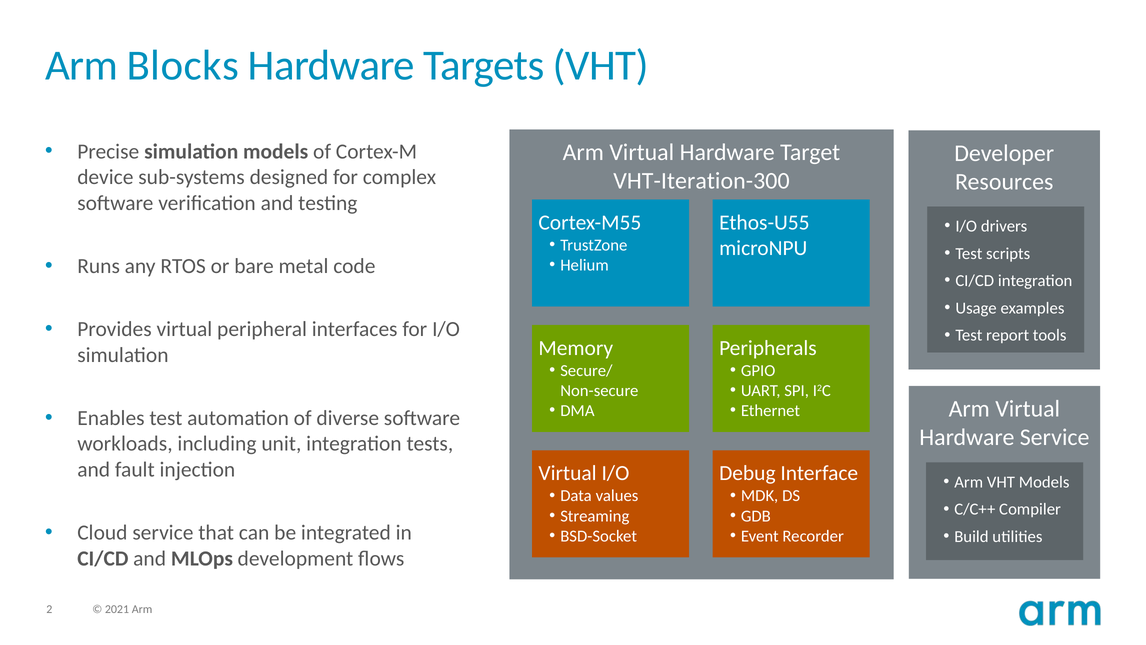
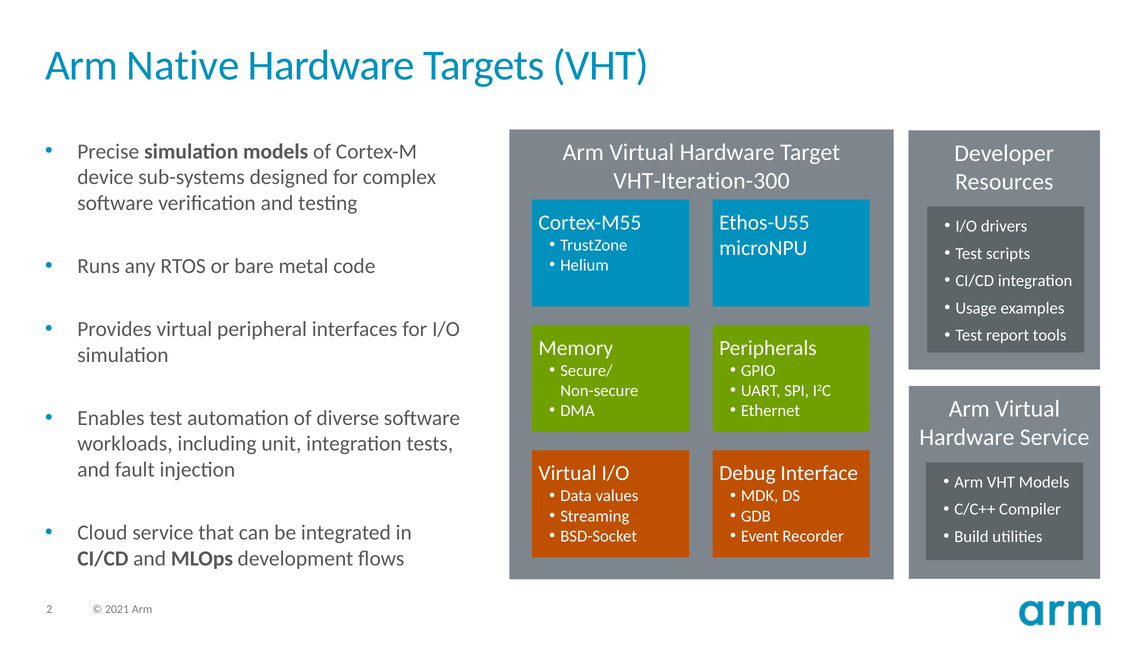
Blocks: Blocks -> Native
